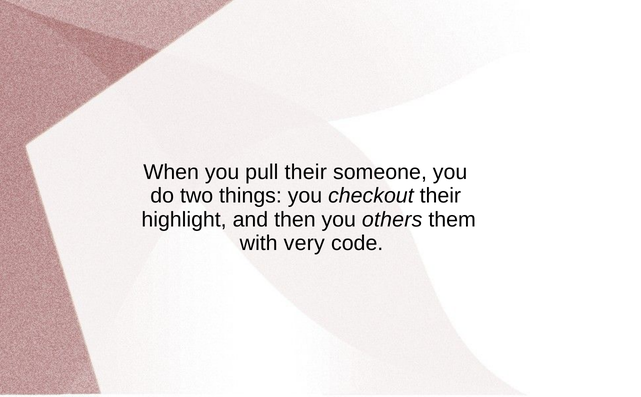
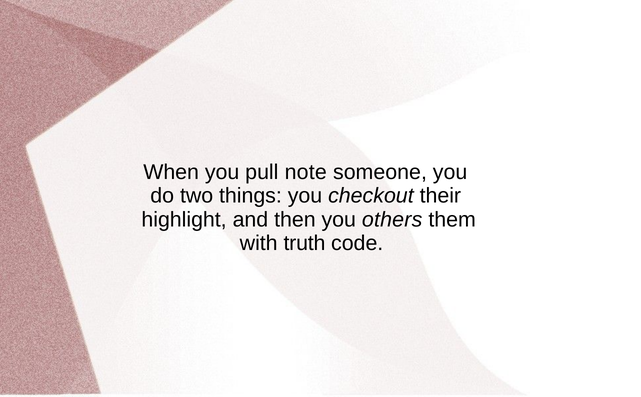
pull their: their -> note
very: very -> truth
